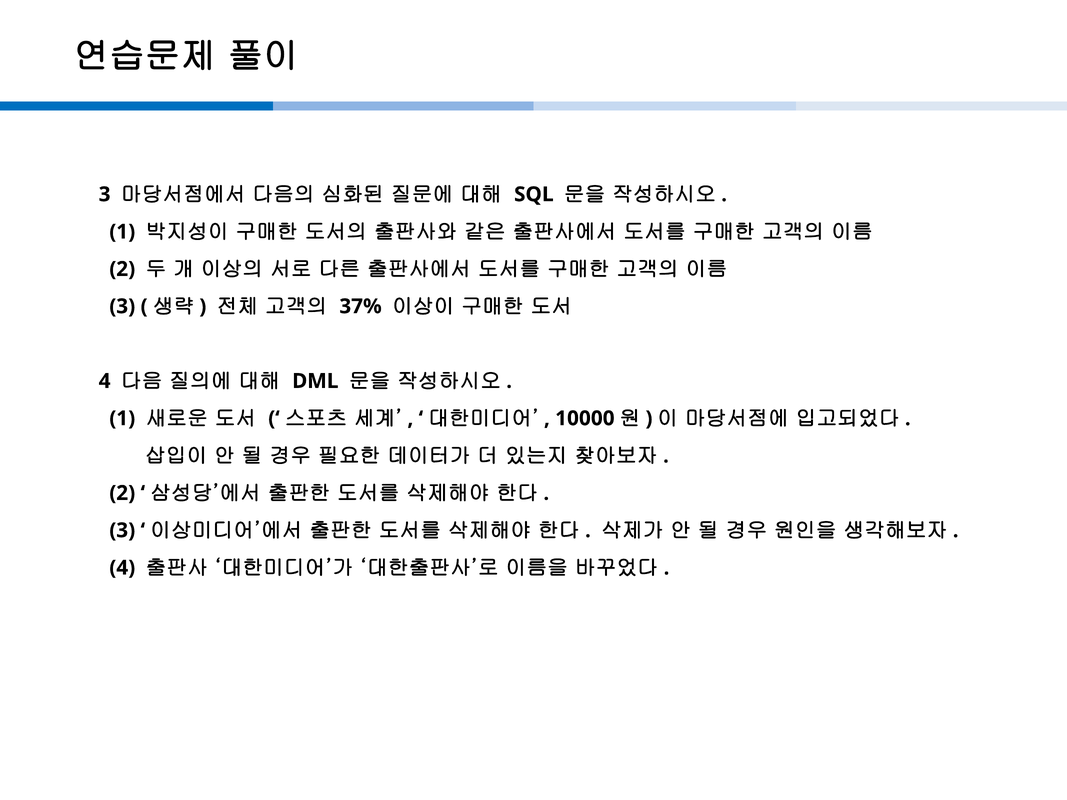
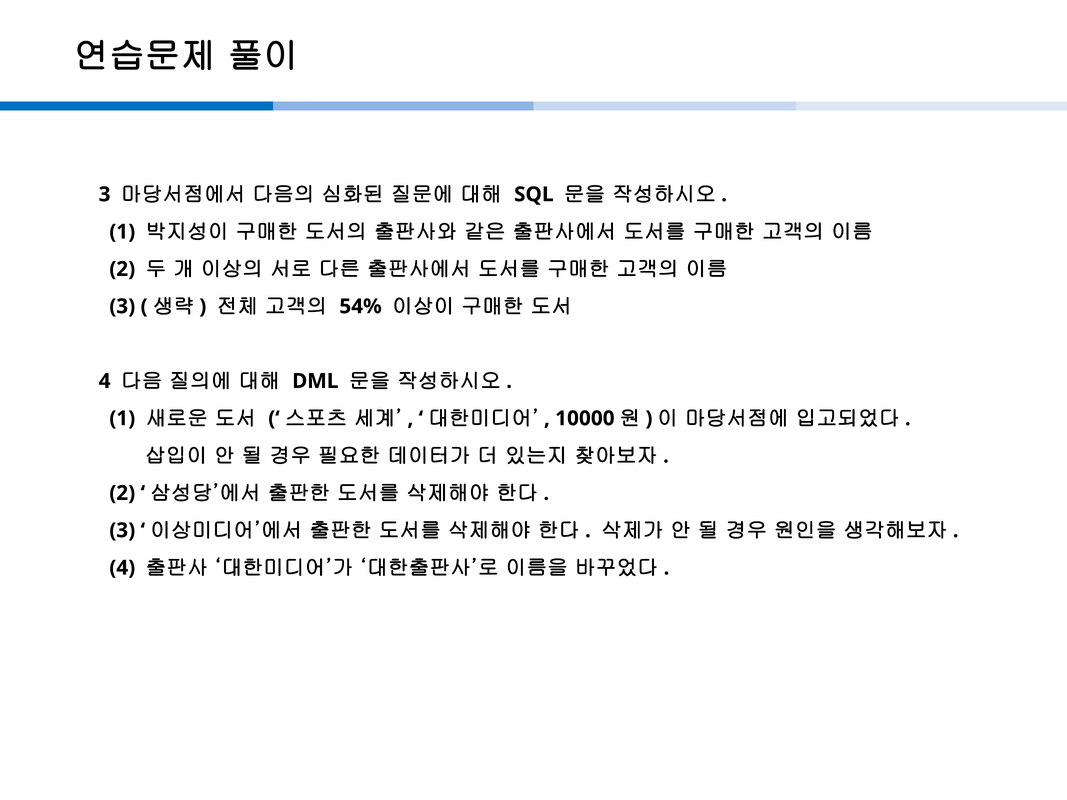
37%: 37% -> 54%
